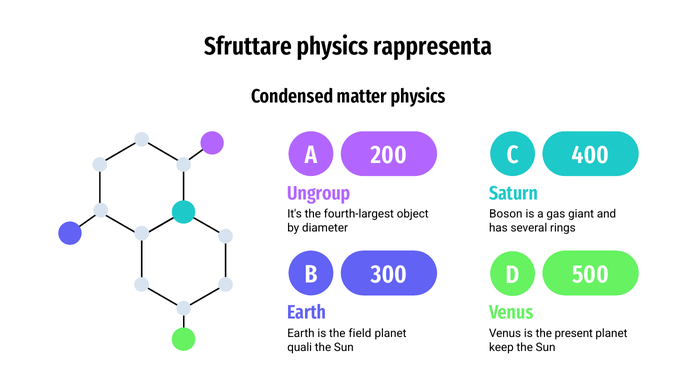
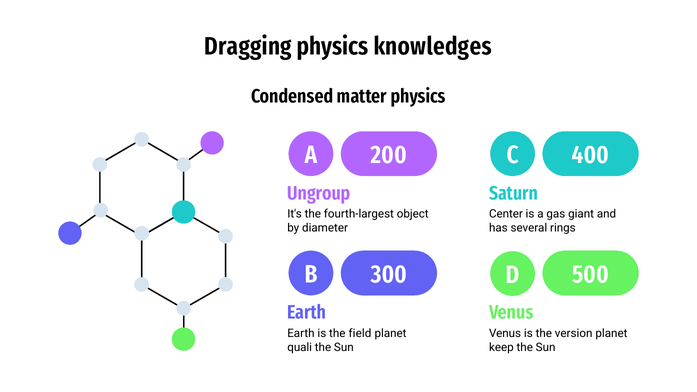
Sfruttare: Sfruttare -> Dragging
rappresenta: rappresenta -> knowledges
Boson: Boson -> Center
present: present -> version
